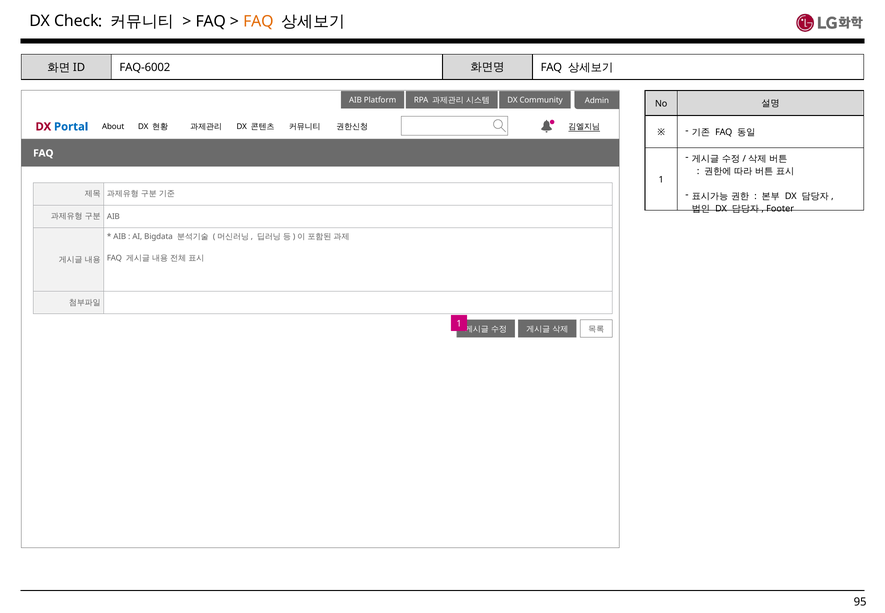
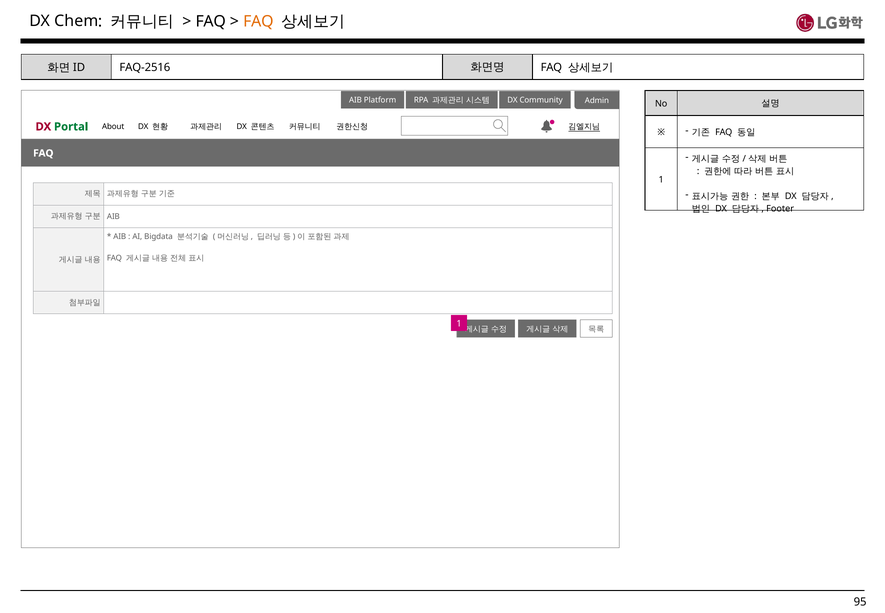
Check: Check -> Chem
FAQ-6002: FAQ-6002 -> FAQ-2516
Portal colour: blue -> green
